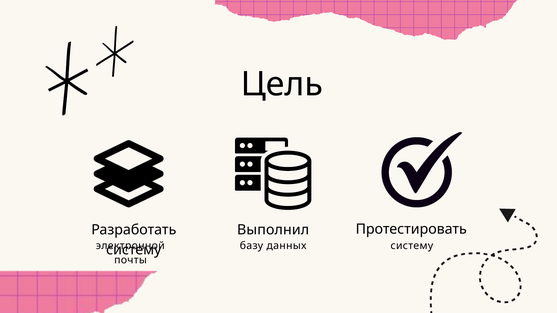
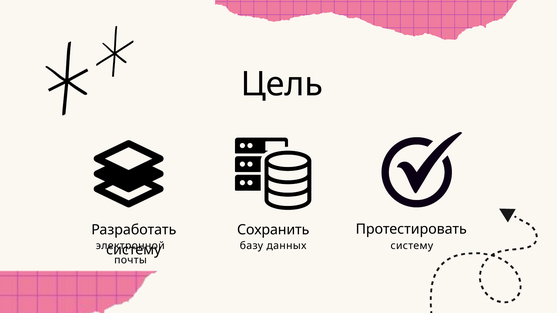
Выполнил: Выполнил -> Сохранить
